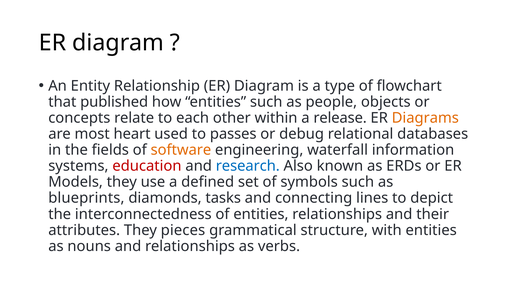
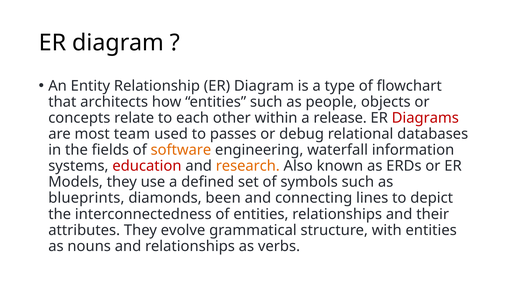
published: published -> architects
Diagrams colour: orange -> red
heart: heart -> team
research colour: blue -> orange
tasks: tasks -> been
pieces: pieces -> evolve
